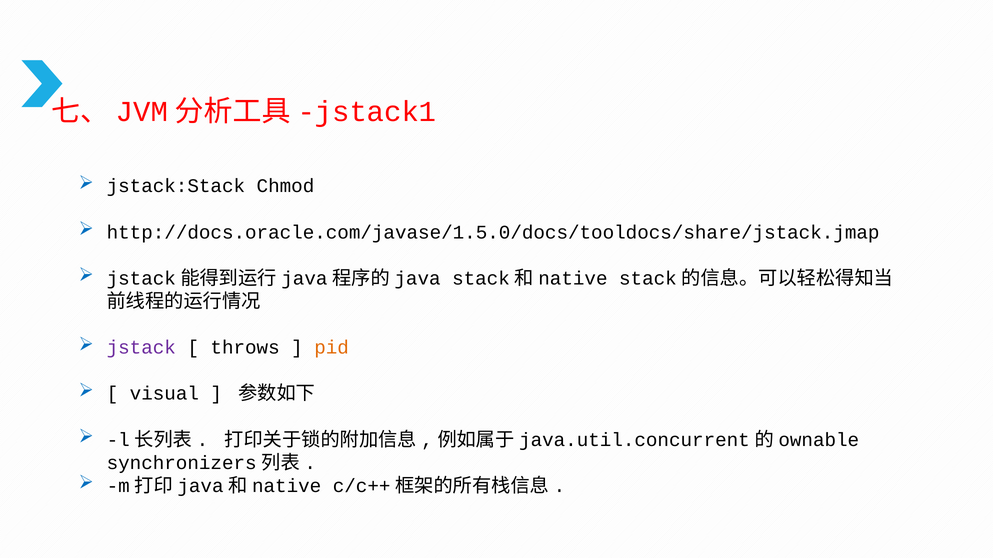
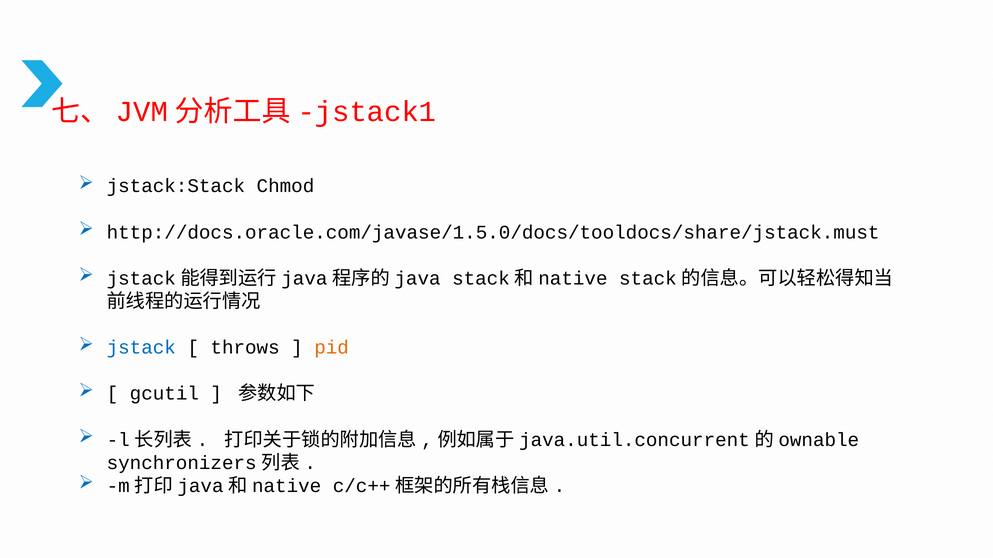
http://docs.oracle.com/javase/1.5.0/docs/tooldocs/share/jstack.jmap: http://docs.oracle.com/javase/1.5.0/docs/tooldocs/share/jstack.jmap -> http://docs.oracle.com/javase/1.5.0/docs/tooldocs/share/jstack.must
jstack colour: purple -> blue
visual: visual -> gcutil
